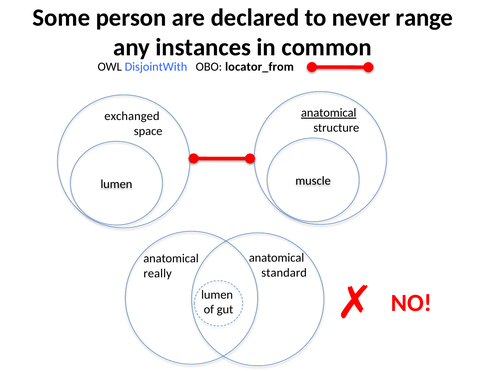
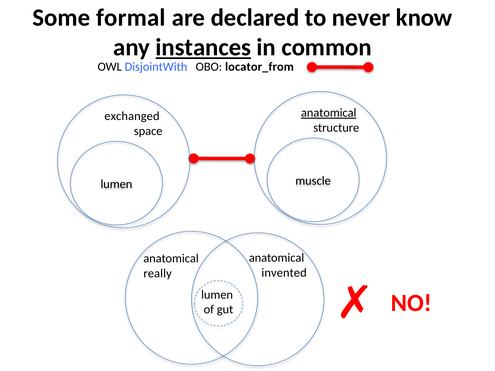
person: person -> formal
range: range -> know
instances underline: none -> present
standard: standard -> invented
